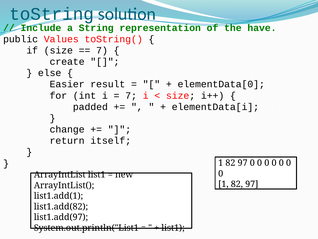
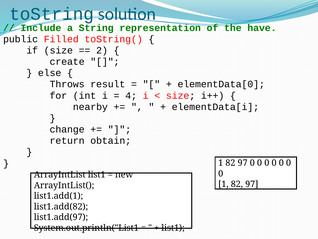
Values: Values -> Filled
7 at (102, 50): 7 -> 2
Easier: Easier -> Throws
7 at (131, 95): 7 -> 4
padded: padded -> nearby
itself: itself -> obtain
